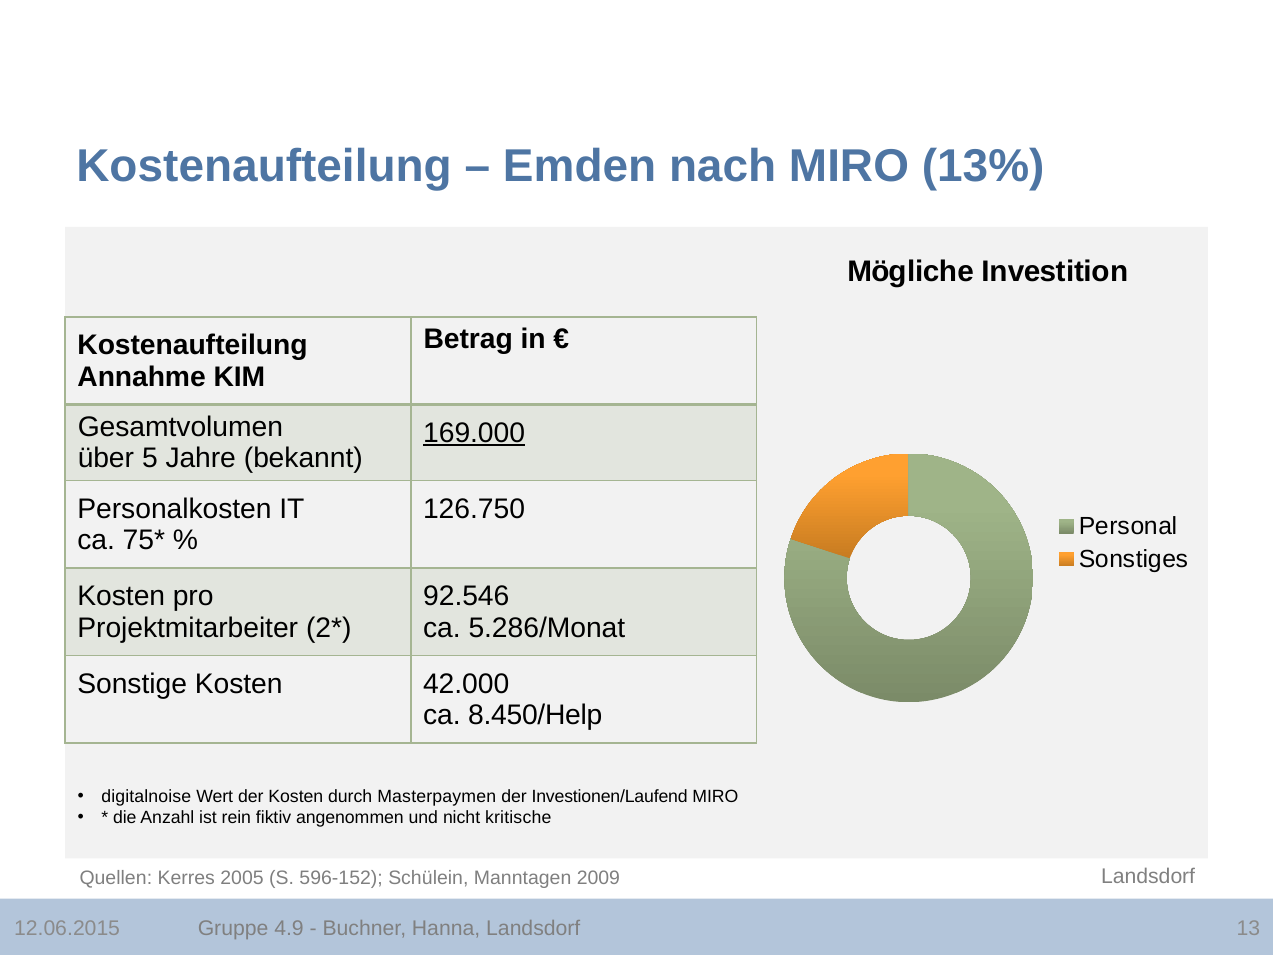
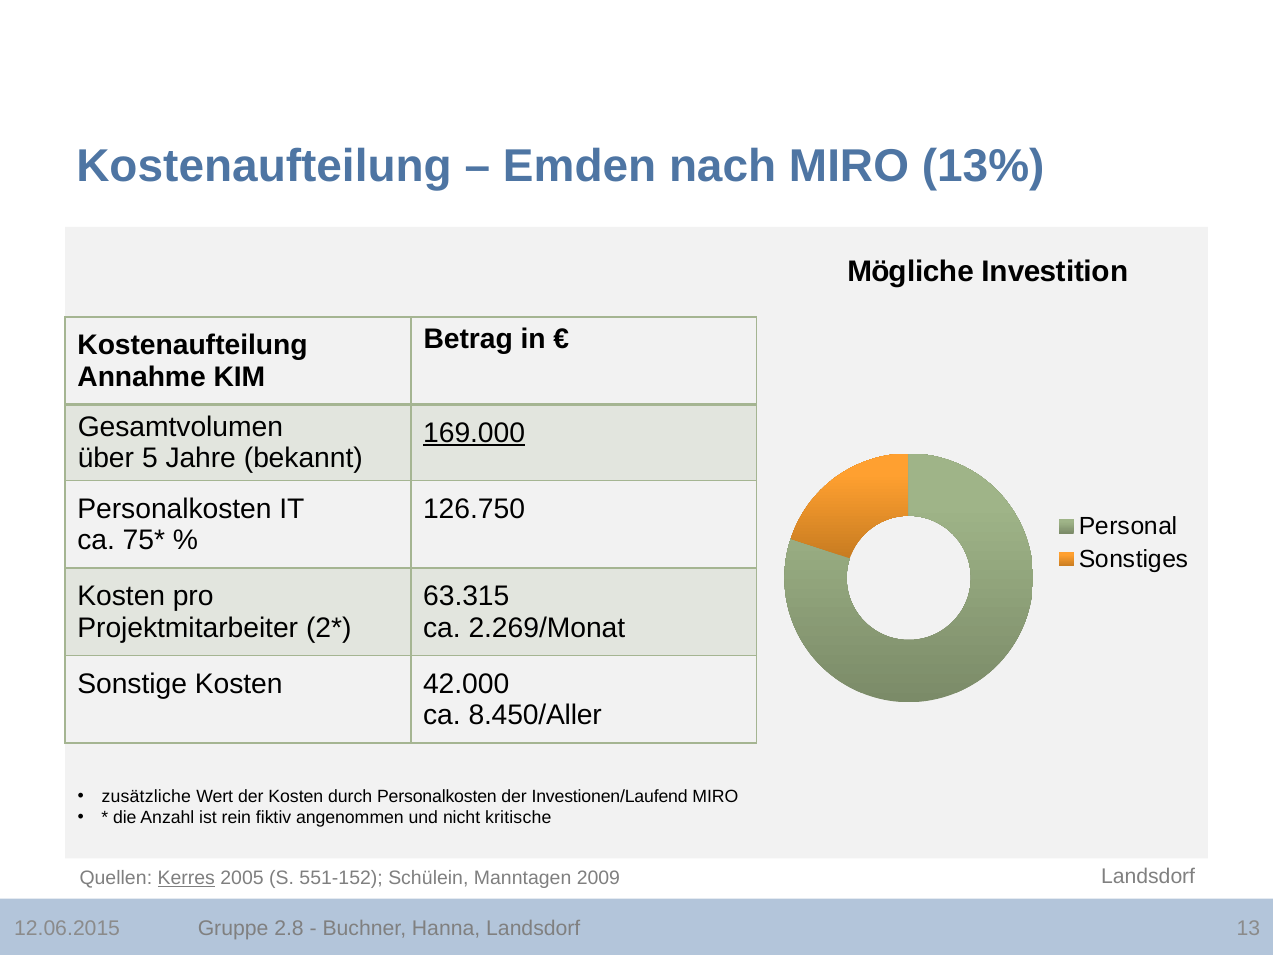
92.546: 92.546 -> 63.315
5.286/Monat: 5.286/Monat -> 2.269/Monat
8.450/Help: 8.450/Help -> 8.450/Aller
digitalnoise: digitalnoise -> zusätzliche
durch Masterpaymen: Masterpaymen -> Personalkosten
Kerres underline: none -> present
596-152: 596-152 -> 551-152
4.9: 4.9 -> 2.8
